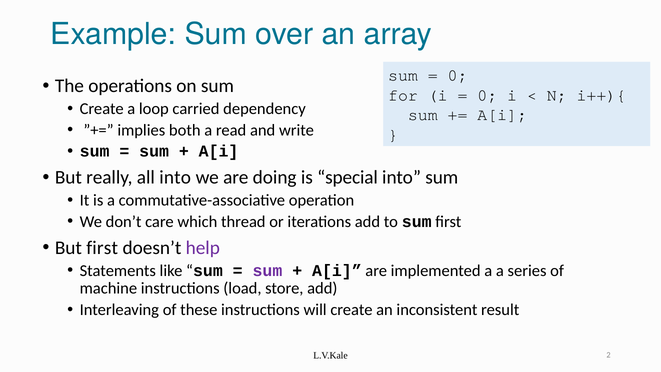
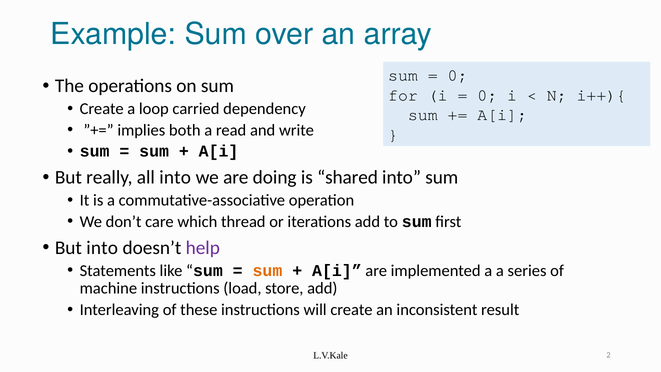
special: special -> shared
But first: first -> into
sum at (267, 271) colour: purple -> orange
